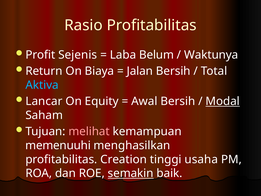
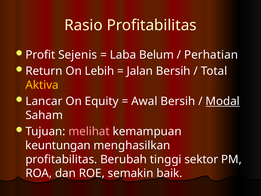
Waktunya: Waktunya -> Perhatian
Biaya: Biaya -> Lebih
Aktiva colour: light blue -> yellow
memenuuhi: memenuuhi -> keuntungan
Creation: Creation -> Berubah
usaha: usaha -> sektor
semakin underline: present -> none
